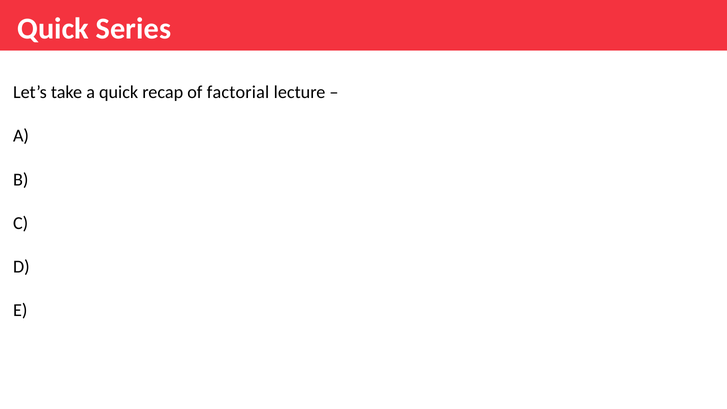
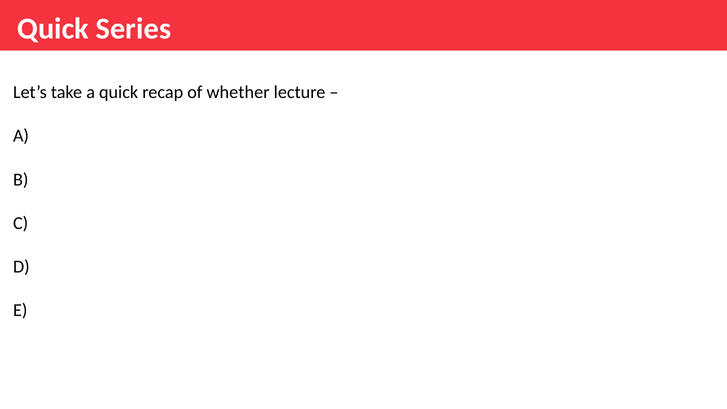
factorial: factorial -> whether
